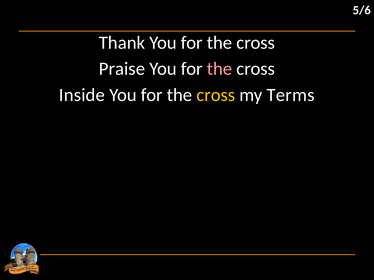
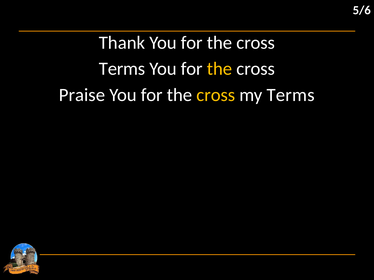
Praise at (122, 69): Praise -> Terms
the at (219, 69) colour: pink -> yellow
Inside: Inside -> Praise
